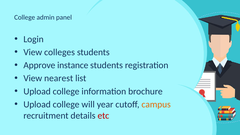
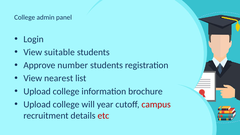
colleges: colleges -> suitable
instance: instance -> number
campus colour: orange -> red
